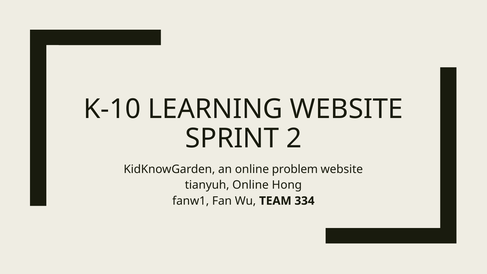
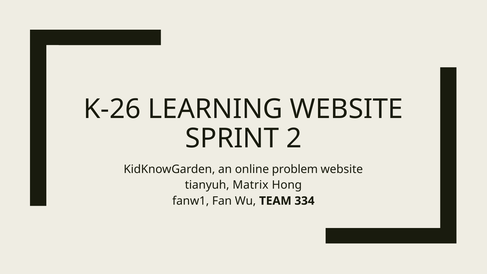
K-10: K-10 -> K-26
tianyuh Online: Online -> Matrix
